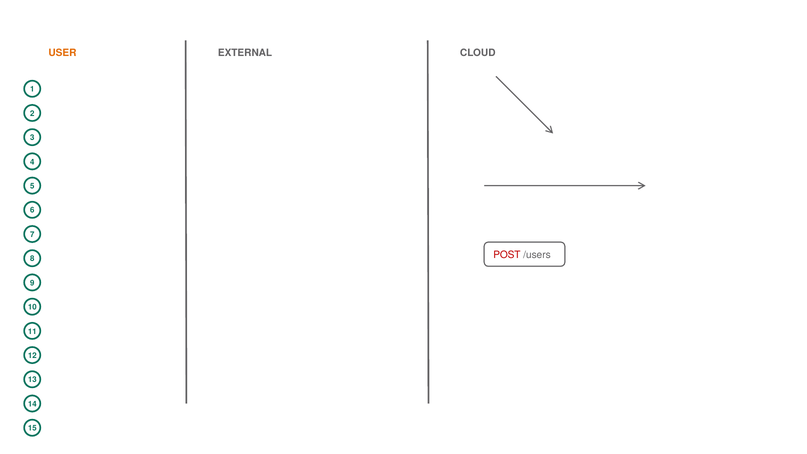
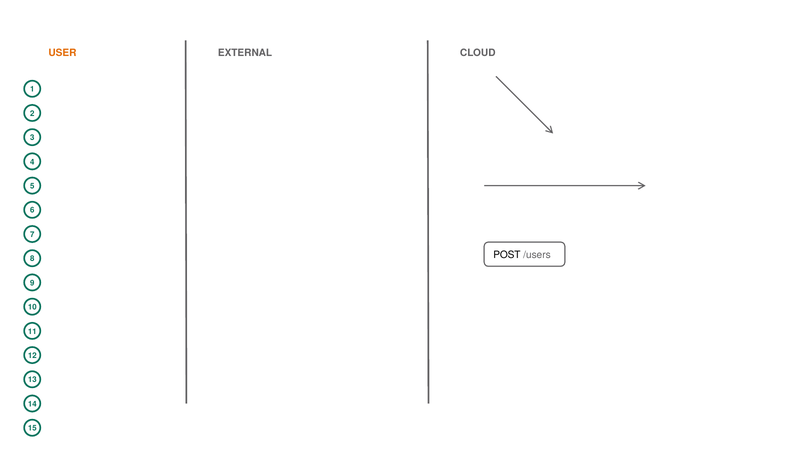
POST colour: red -> black
